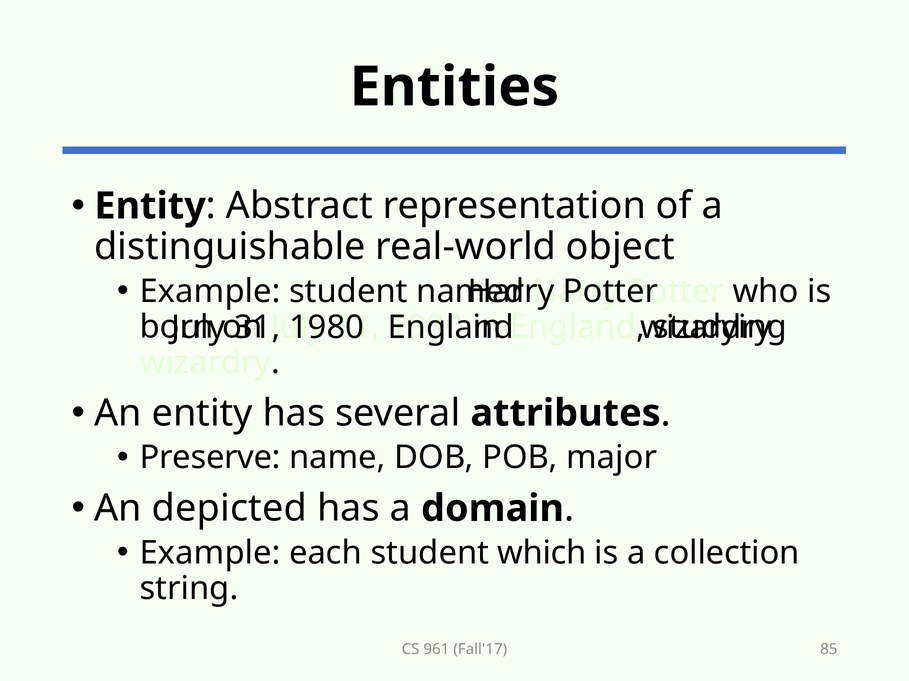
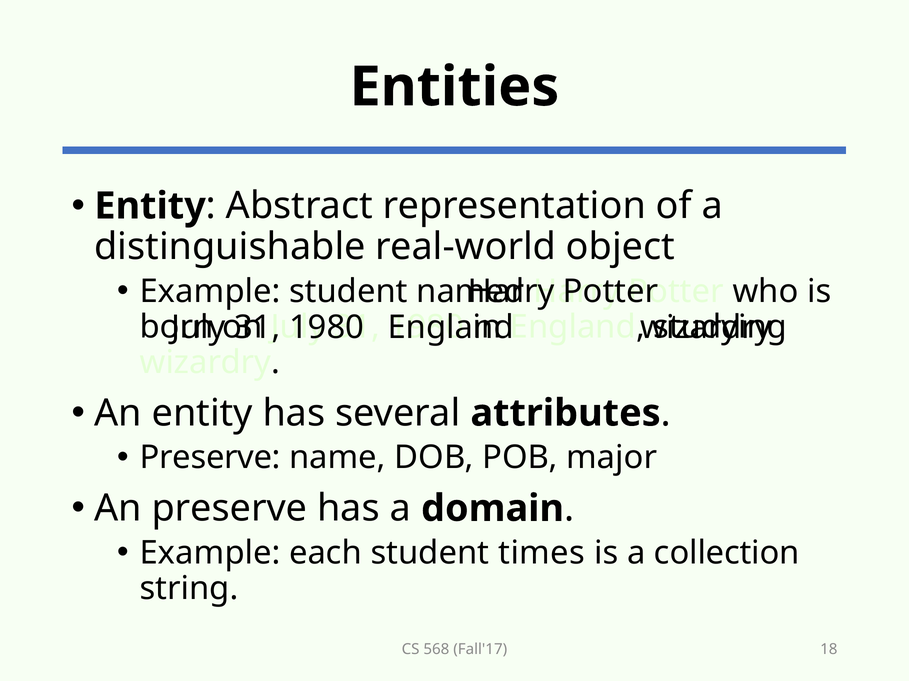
An depicted: depicted -> preserve
which: which -> times
961: 961 -> 568
85: 85 -> 18
